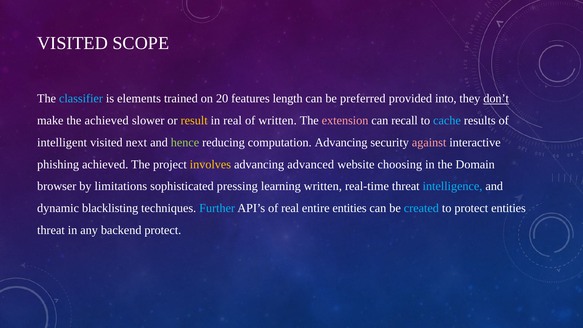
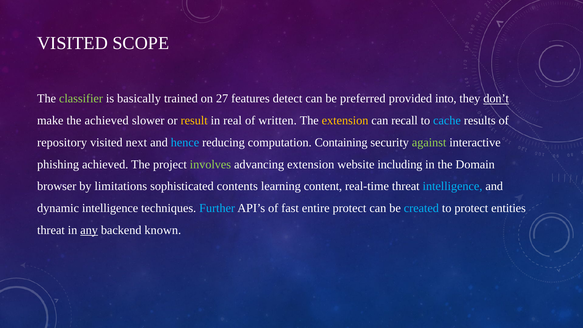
classifier colour: light blue -> light green
elements: elements -> basically
20: 20 -> 27
length: length -> detect
extension at (345, 121) colour: pink -> yellow
intelligent: intelligent -> repository
hence colour: light green -> light blue
computation Advancing: Advancing -> Containing
against colour: pink -> light green
involves colour: yellow -> light green
advancing advanced: advanced -> extension
choosing: choosing -> including
pressing: pressing -> contents
learning written: written -> content
dynamic blacklisting: blacklisting -> intelligence
of real: real -> fast
entire entities: entities -> protect
any underline: none -> present
backend protect: protect -> known
